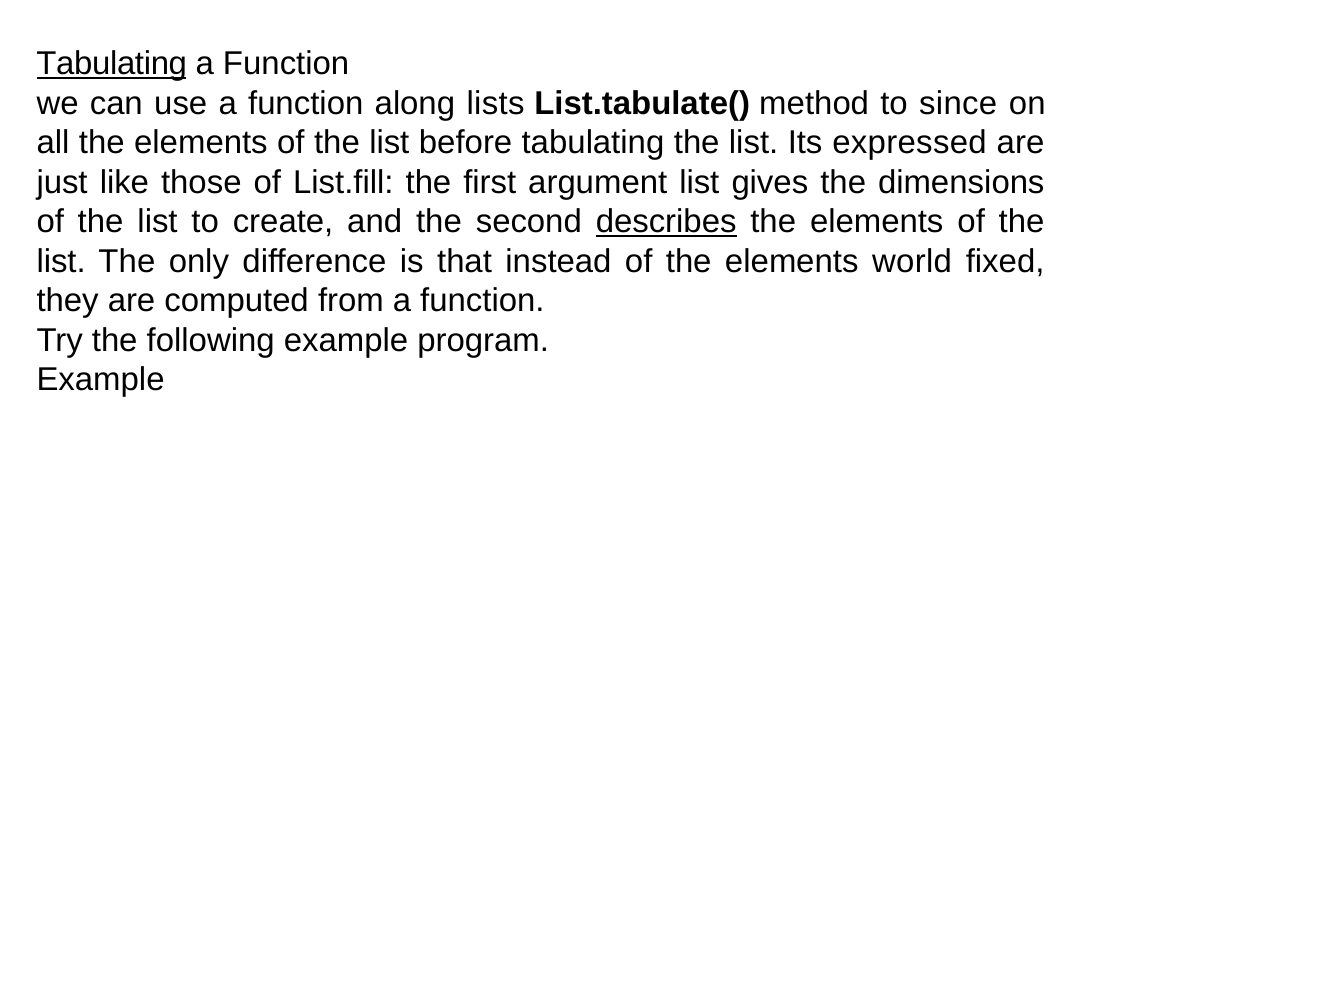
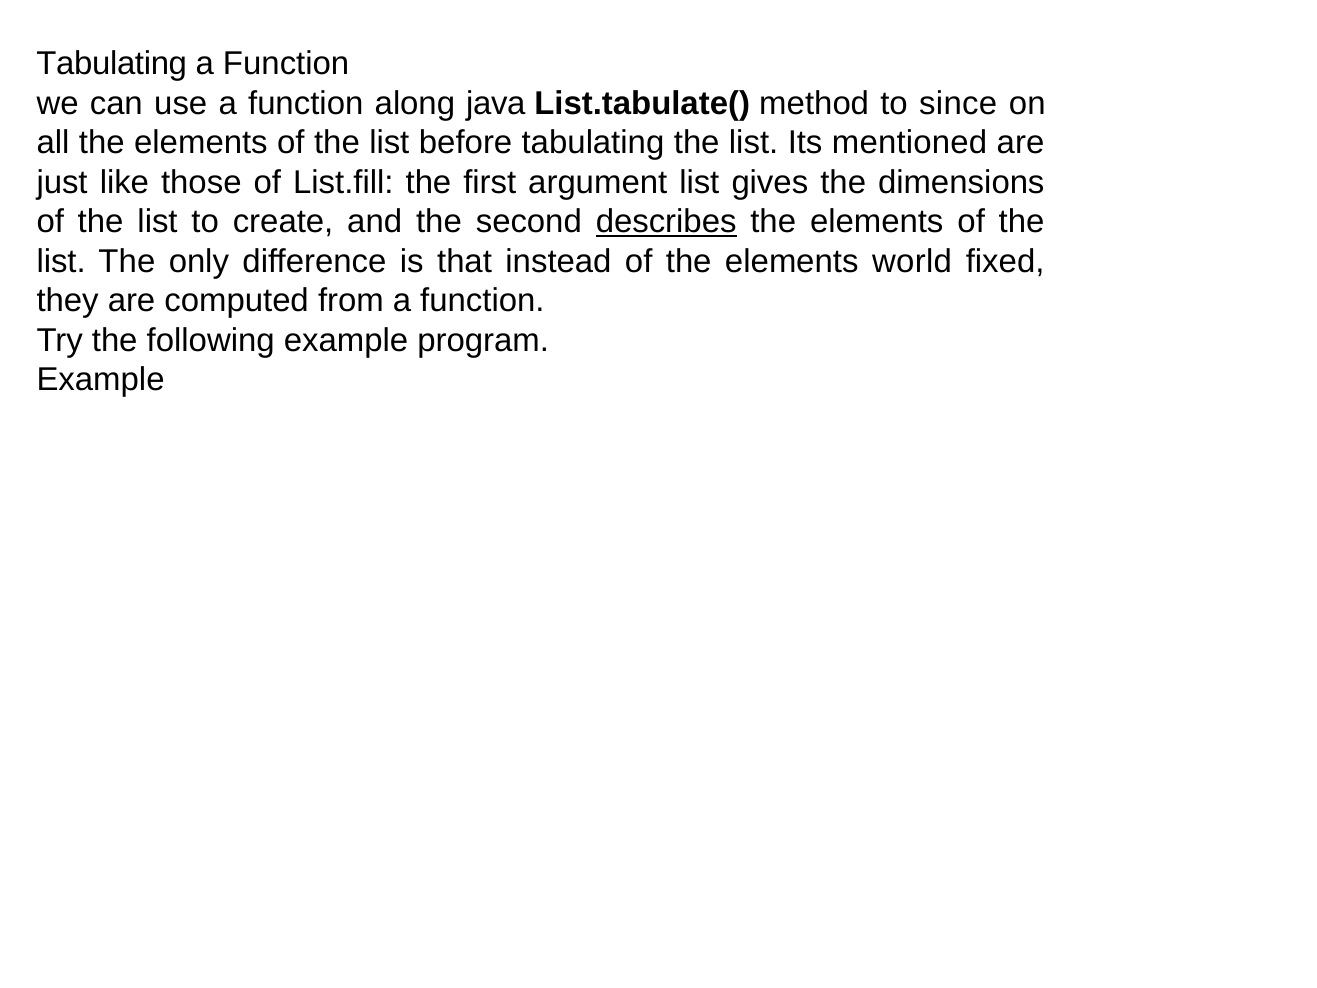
Tabulating at (112, 64) underline: present -> none
lists: lists -> java
expressed: expressed -> mentioned
